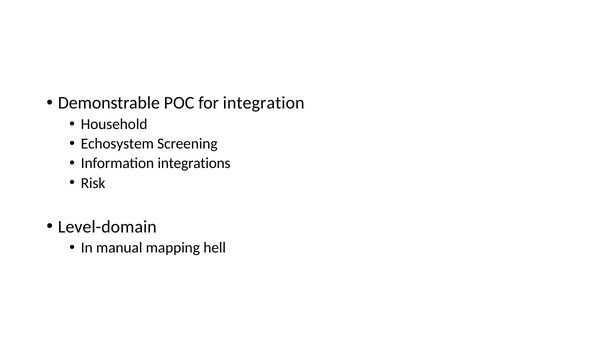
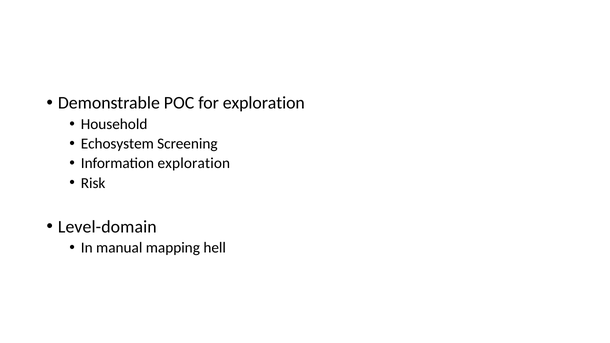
for integration: integration -> exploration
Information integrations: integrations -> exploration
